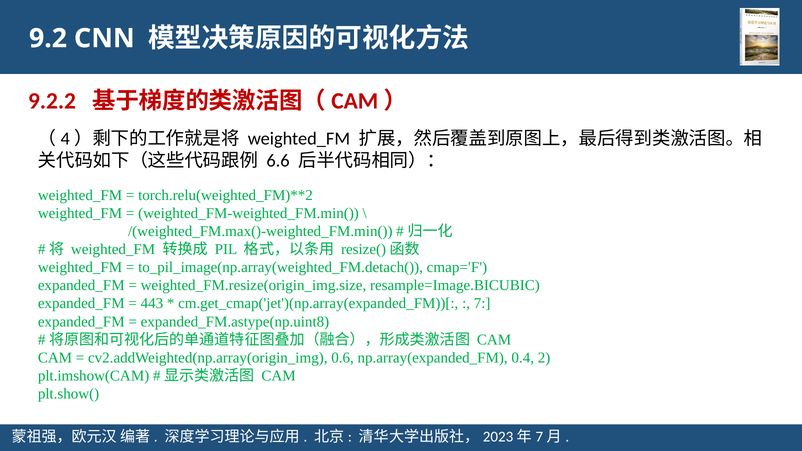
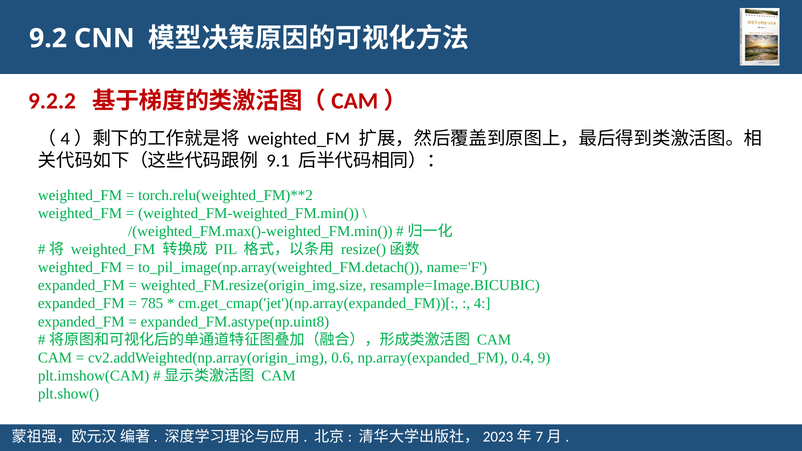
6.6: 6.6 -> 9.1
cmap='F: cmap='F -> name='F
443: 443 -> 785
7: 7 -> 4
2: 2 -> 9
